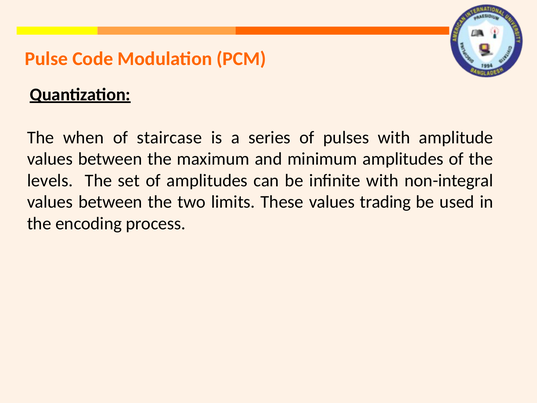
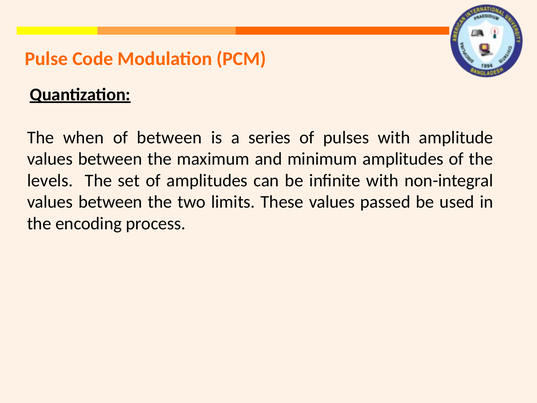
of staircase: staircase -> between
trading: trading -> passed
